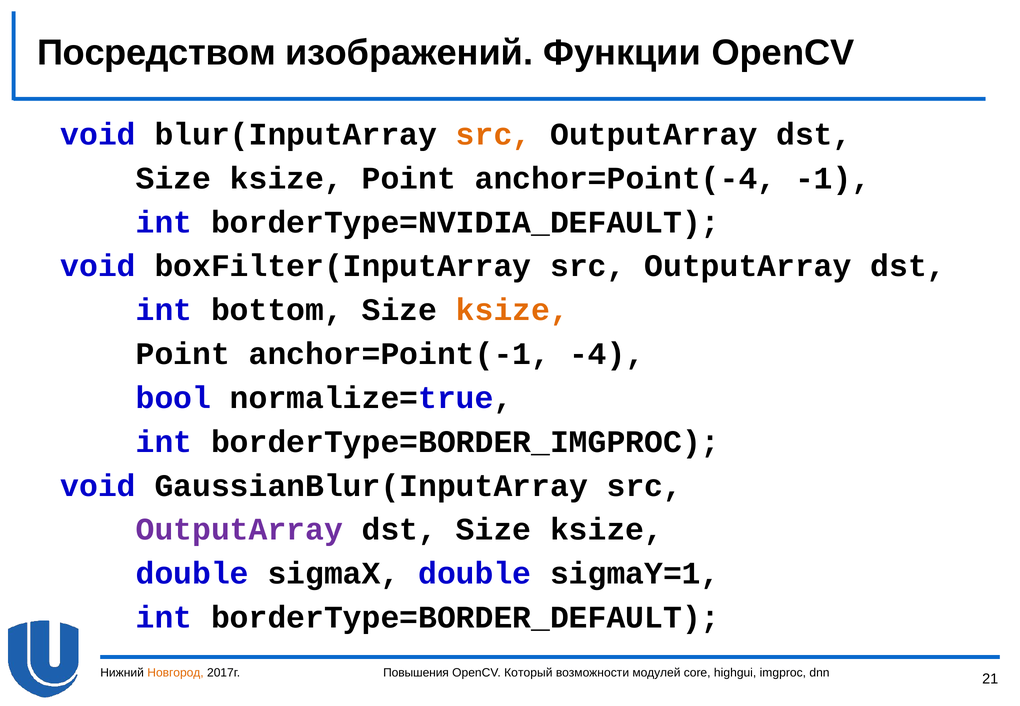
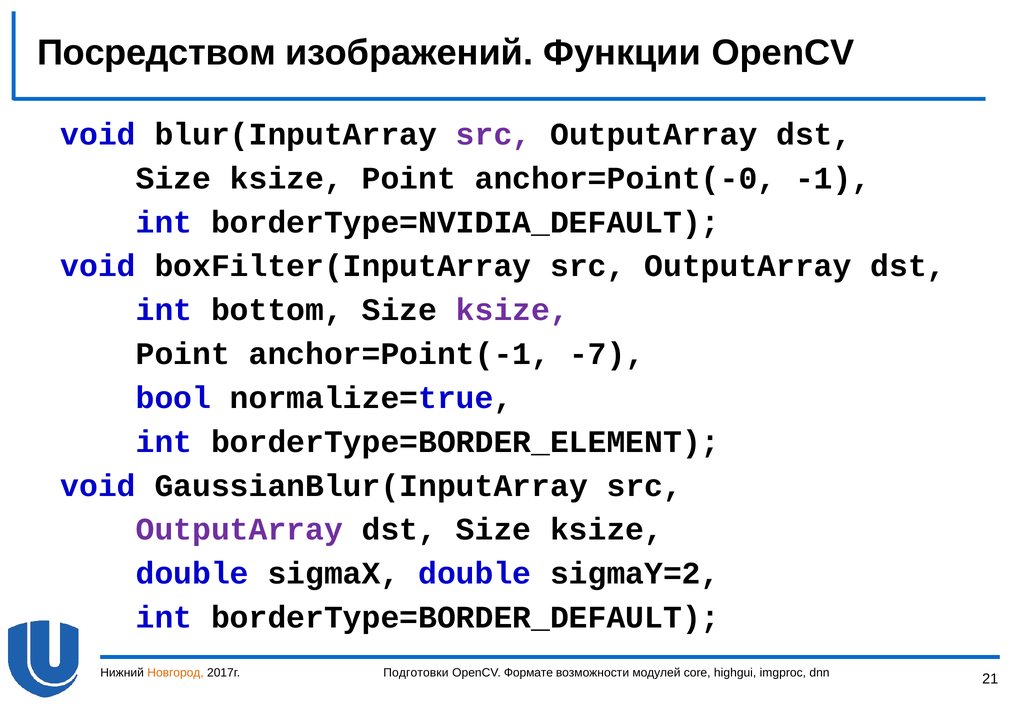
src at (494, 134) colour: orange -> purple
anchor=Point(-4: anchor=Point(-4 -> anchor=Point(-0
ksize at (512, 310) colour: orange -> purple
-4: -4 -> -7
borderType=BORDER_IMGPROC: borderType=BORDER_IMGPROC -> borderType=BORDER_ELEMENT
sigmaY=1: sigmaY=1 -> sigmaY=2
Повышения: Повышения -> Подготовки
Который: Который -> Формате
